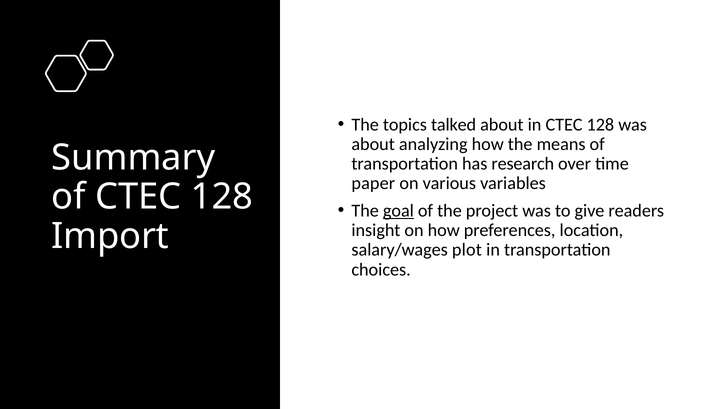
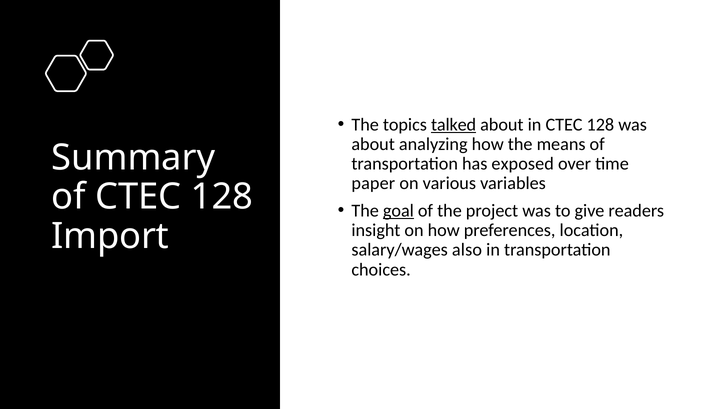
talked underline: none -> present
research: research -> exposed
plot: plot -> also
